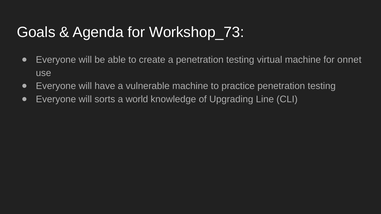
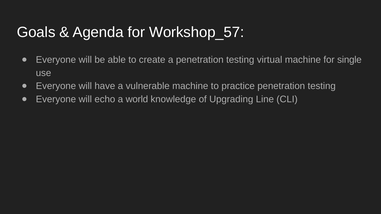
Workshop_73: Workshop_73 -> Workshop_57
onnet: onnet -> single
sorts: sorts -> echo
